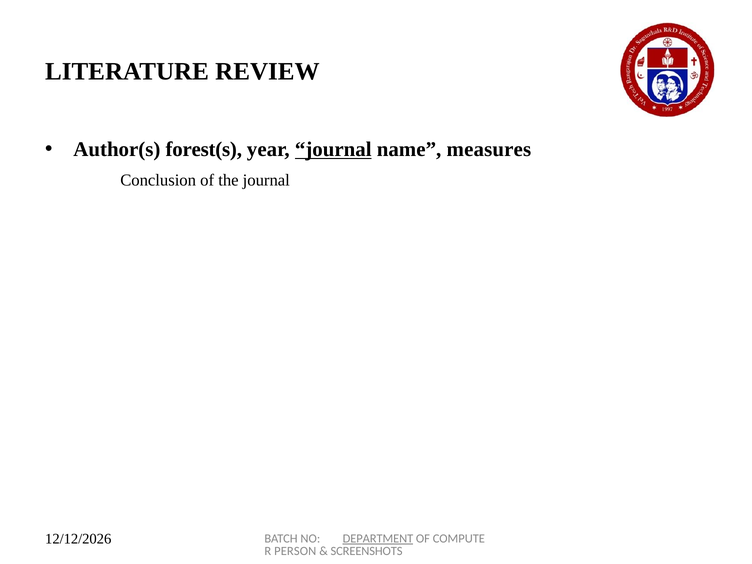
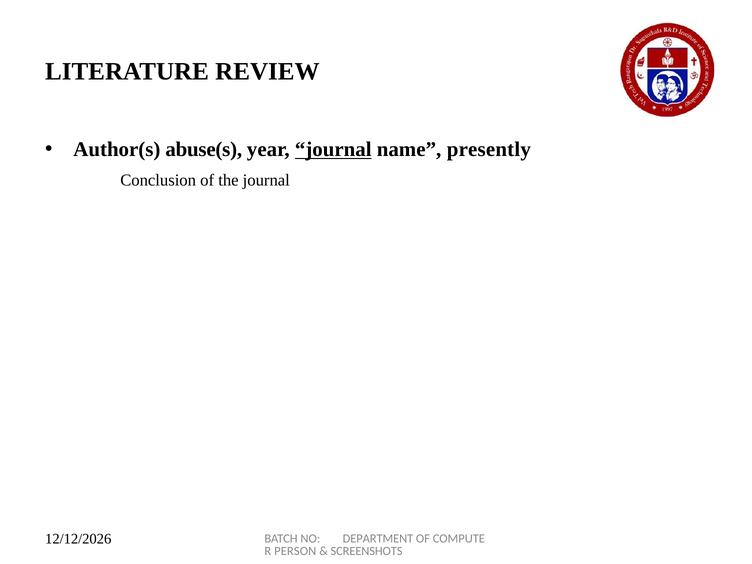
forest(s: forest(s -> abuse(s
measures: measures -> presently
DEPARTMENT underline: present -> none
